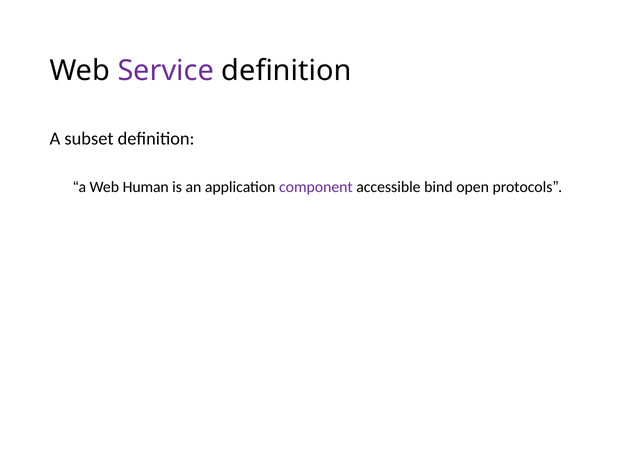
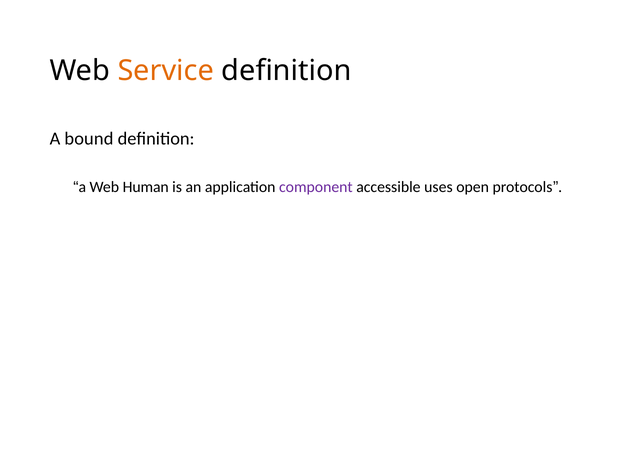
Service colour: purple -> orange
subset: subset -> bound
bind: bind -> uses
